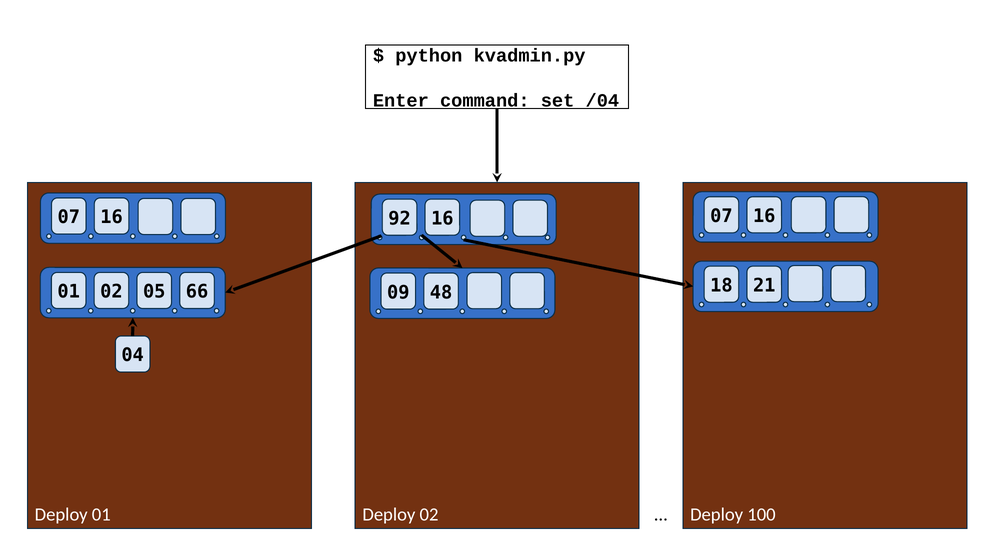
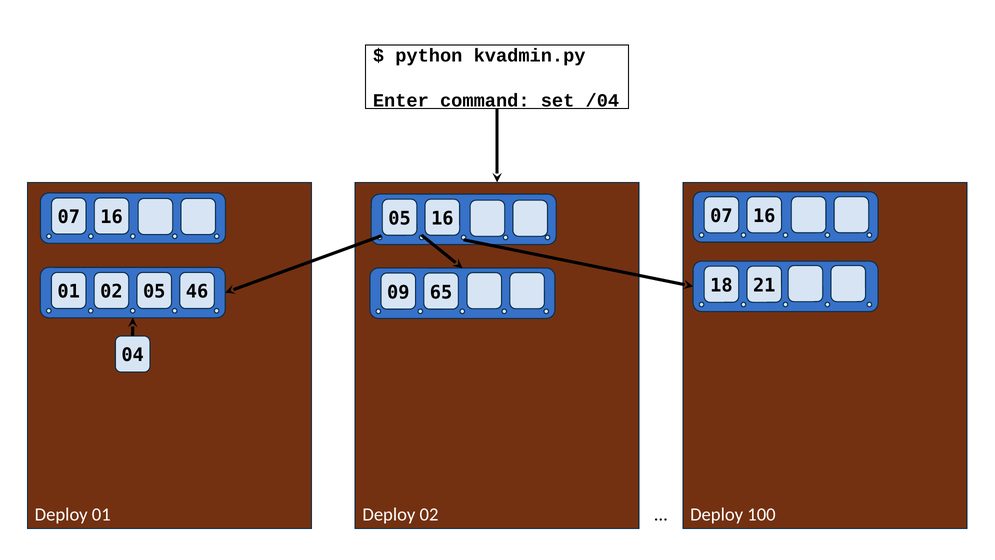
16 92: 92 -> 05
66: 66 -> 46
48: 48 -> 65
